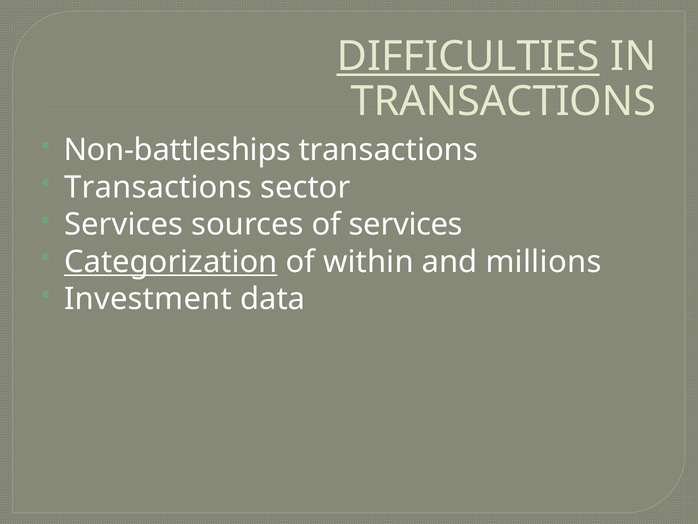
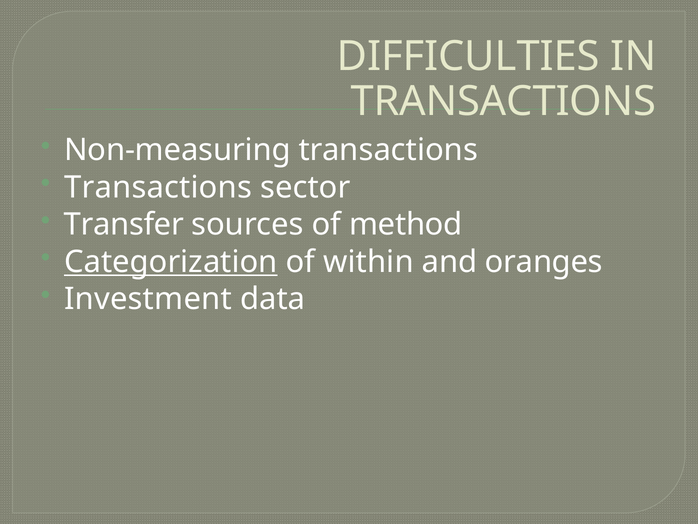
DIFFICULTIES underline: present -> none
Non-battleships: Non-battleships -> Non-measuring
Services at (124, 224): Services -> Transfer
of services: services -> method
millions: millions -> oranges
